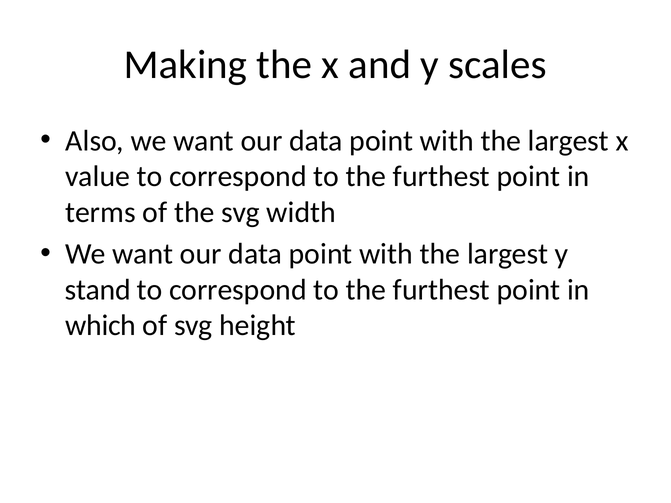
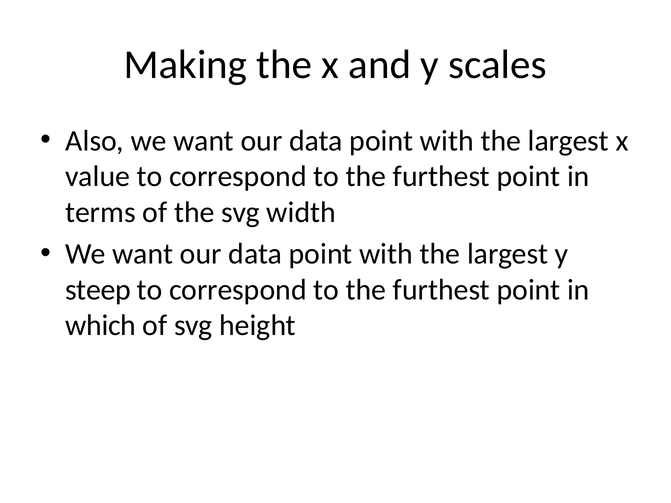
stand: stand -> steep
